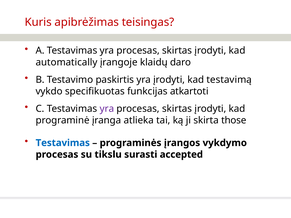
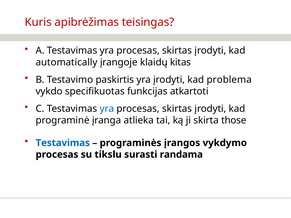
daro: daro -> kitas
testavimą: testavimą -> problema
yra at (107, 109) colour: purple -> blue
accepted: accepted -> randama
